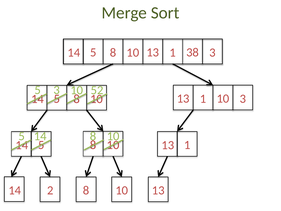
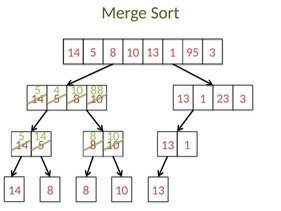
38: 38 -> 95
5 3: 3 -> 4
52: 52 -> 88
13 10: 10 -> 23
14 2: 2 -> 8
